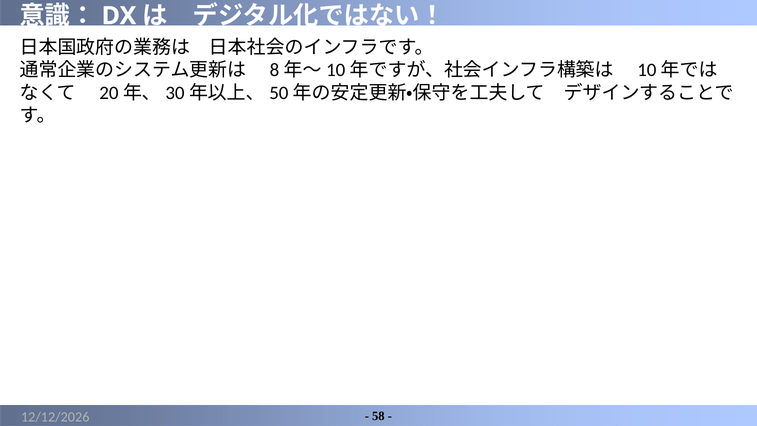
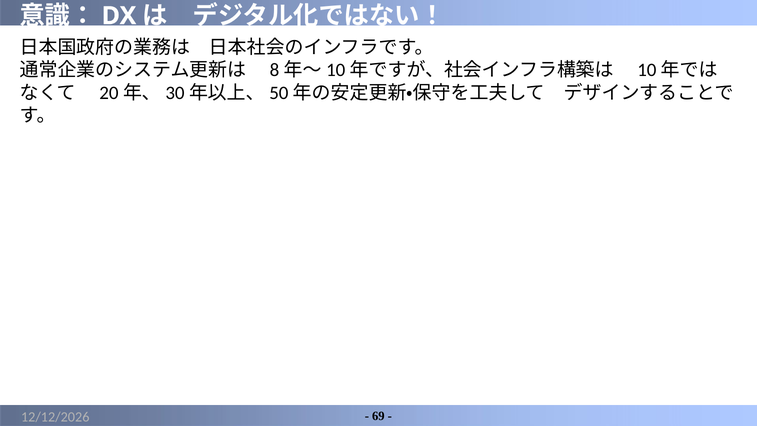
58: 58 -> 69
